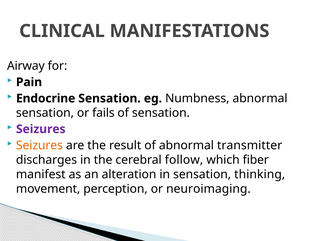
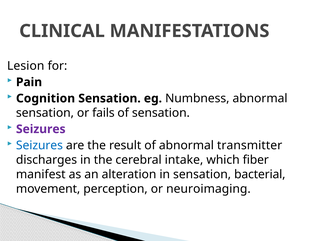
Airway: Airway -> Lesion
Endocrine: Endocrine -> Cognition
Seizures at (39, 145) colour: orange -> blue
follow: follow -> intake
thinking: thinking -> bacterial
